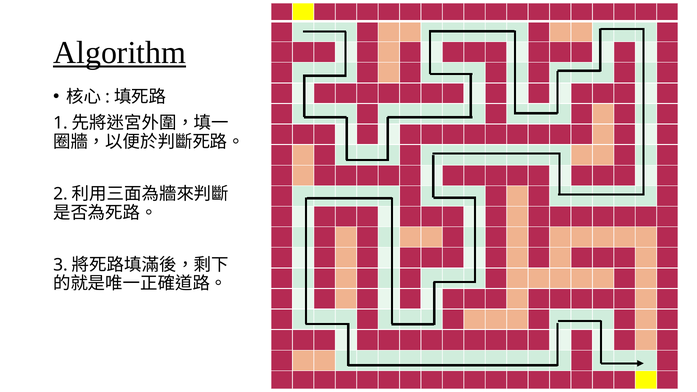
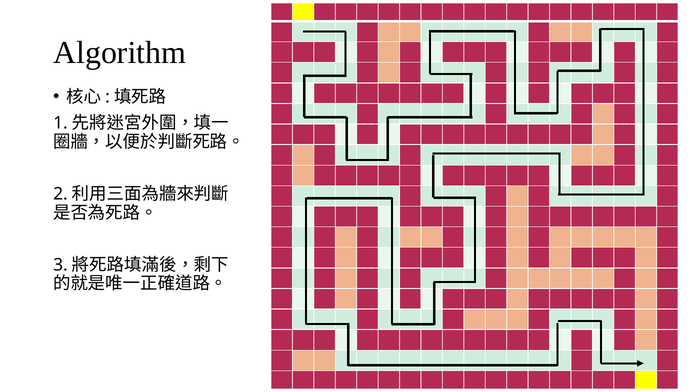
Algorithm underline: present -> none
